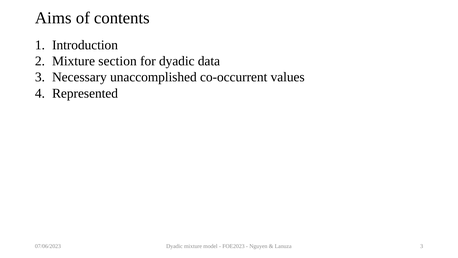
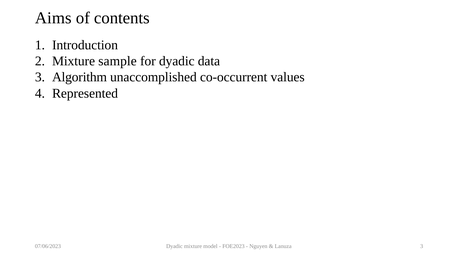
section: section -> sample
Necessary: Necessary -> Algorithm
